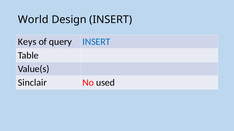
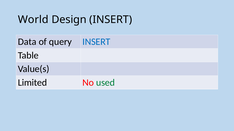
Keys: Keys -> Data
Sinclair: Sinclair -> Limited
used colour: black -> green
